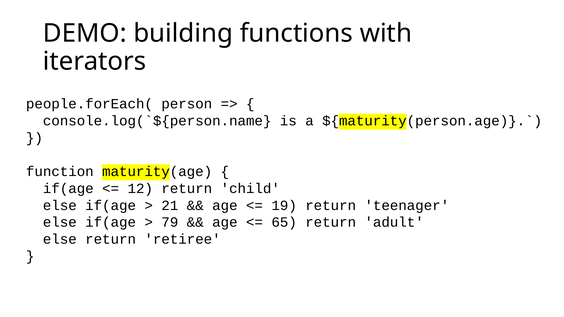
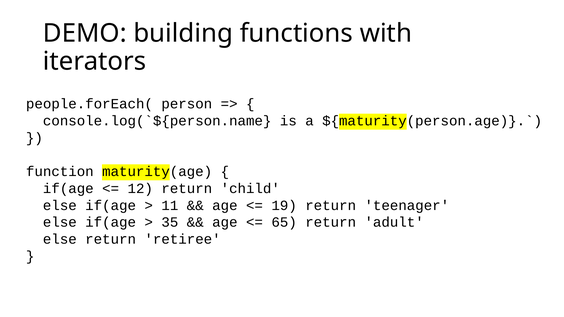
21: 21 -> 11
79: 79 -> 35
